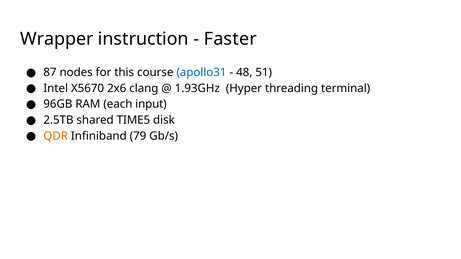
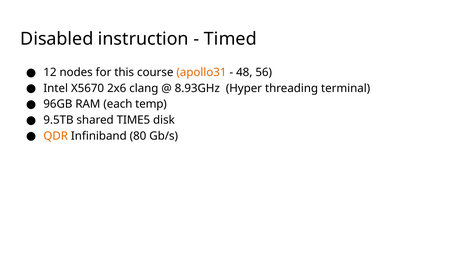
Wrapper: Wrapper -> Disabled
Faster: Faster -> Timed
87: 87 -> 12
apollo31 colour: blue -> orange
51: 51 -> 56
1.93GHz: 1.93GHz -> 8.93GHz
input: input -> temp
2.5TB: 2.5TB -> 9.5TB
79: 79 -> 80
